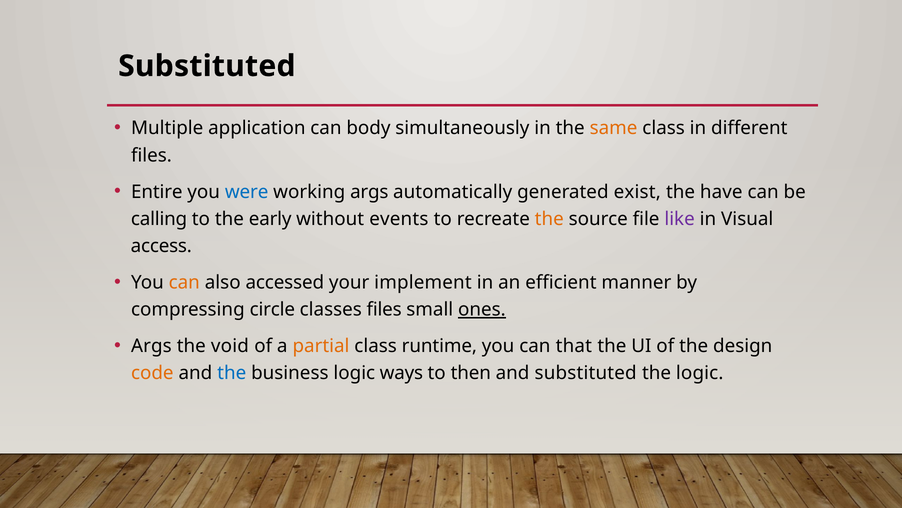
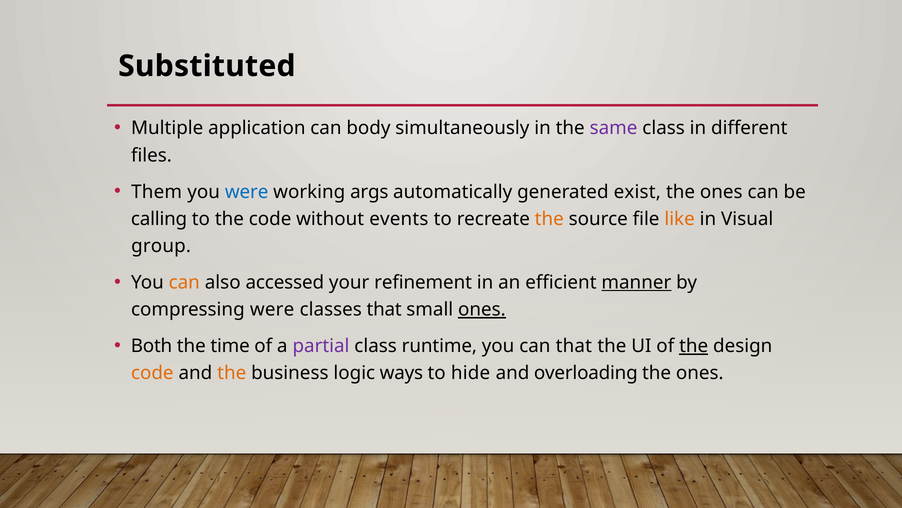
same colour: orange -> purple
Entire: Entire -> Them
have at (721, 192): have -> ones
the early: early -> code
like colour: purple -> orange
access: access -> group
implement: implement -> refinement
manner underline: none -> present
compressing circle: circle -> were
classes files: files -> that
Args at (151, 346): Args -> Both
void: void -> time
partial colour: orange -> purple
the at (694, 346) underline: none -> present
the at (232, 373) colour: blue -> orange
then: then -> hide
and substituted: substituted -> overloading
logic at (700, 373): logic -> ones
